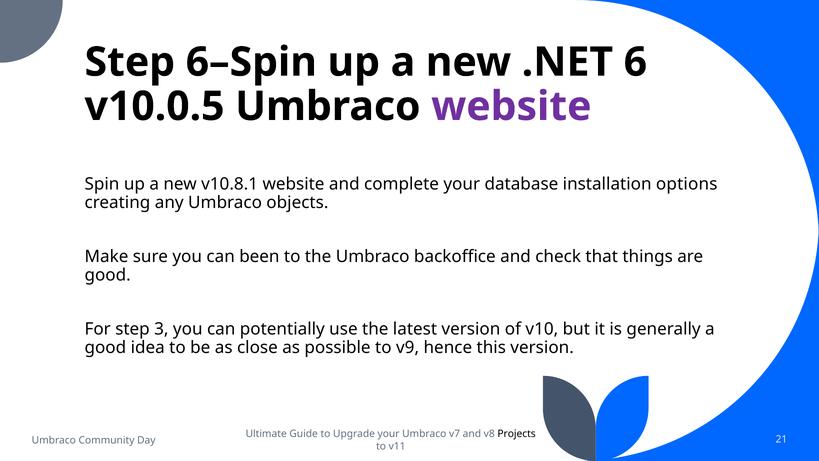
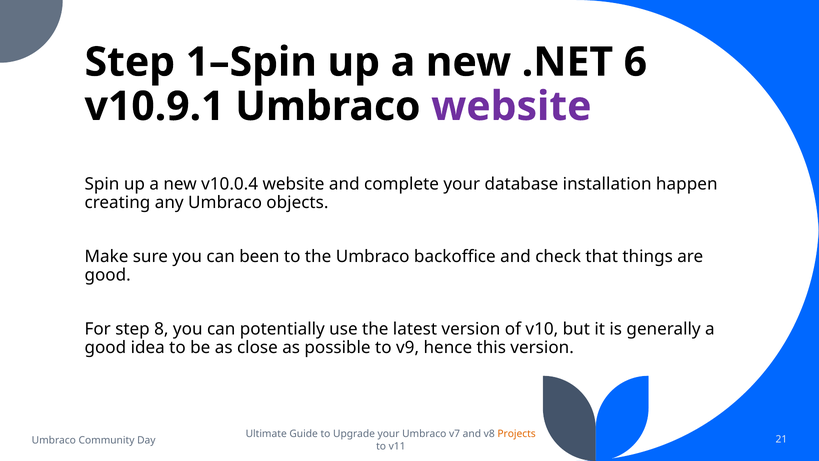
6–Spin: 6–Spin -> 1–Spin
v10.0.5: v10.0.5 -> v10.9.1
v10.8.1: v10.8.1 -> v10.0.4
options: options -> happen
3: 3 -> 8
Projects colour: black -> orange
